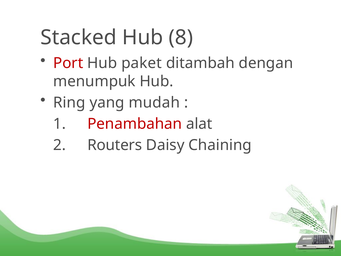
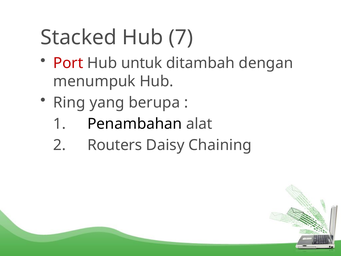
8: 8 -> 7
paket: paket -> untuk
mudah: mudah -> berupa
Penambahan colour: red -> black
